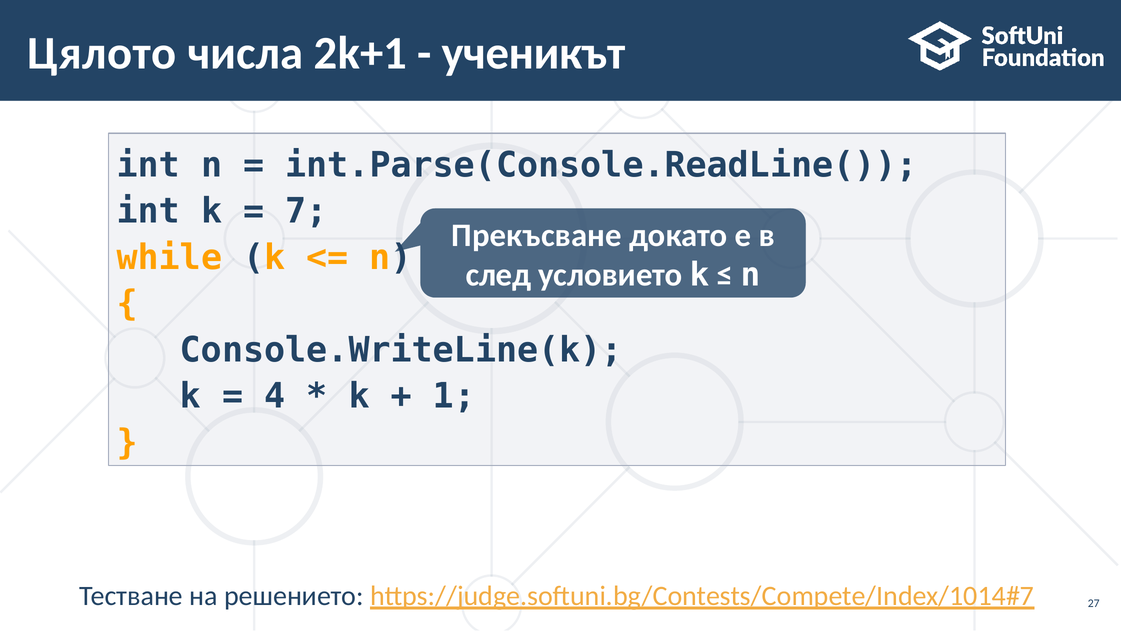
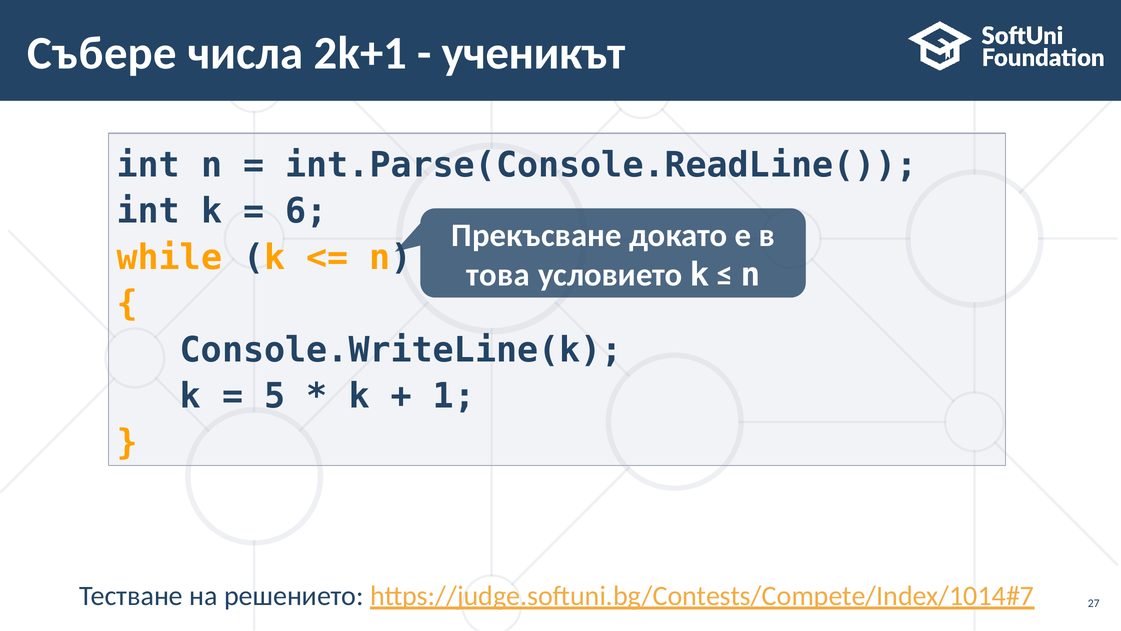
Цялото: Цялото -> Събере
7: 7 -> 6
след: след -> това
4: 4 -> 5
